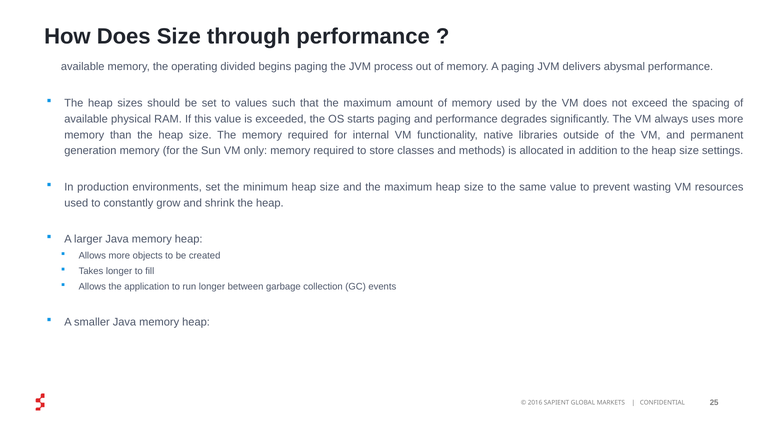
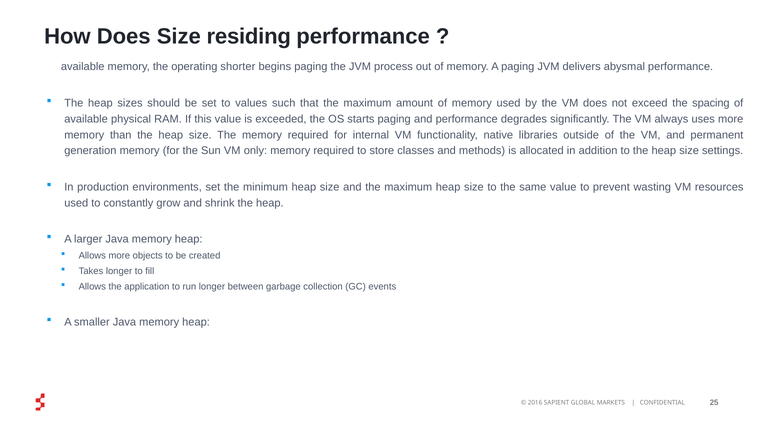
through: through -> residing
divided: divided -> shorter
